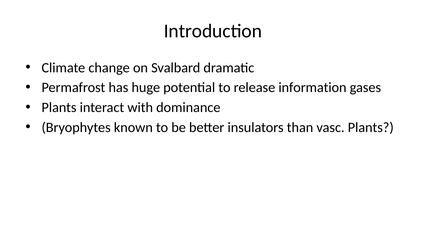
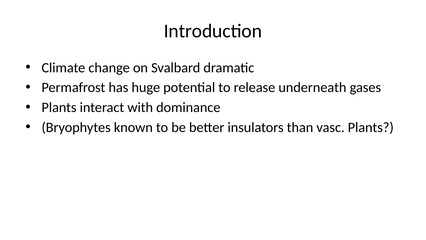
information: information -> underneath
